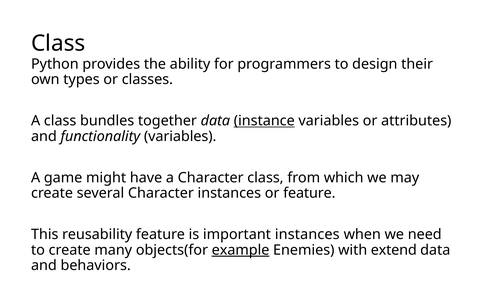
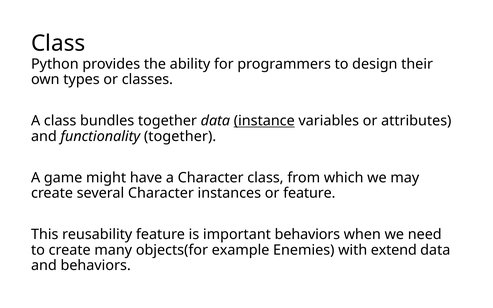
functionality variables: variables -> together
important instances: instances -> behaviors
example underline: present -> none
